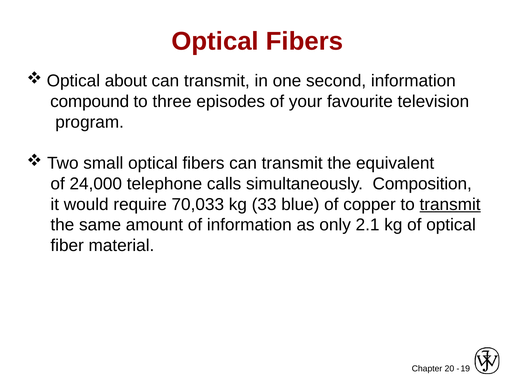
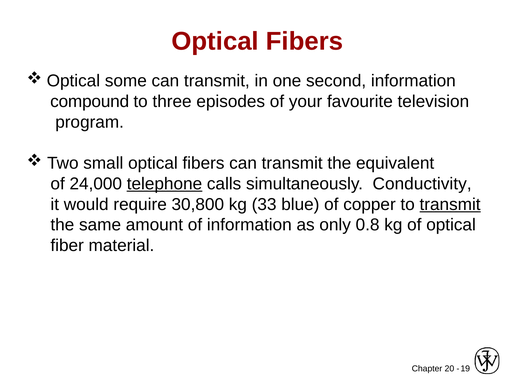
about: about -> some
telephone underline: none -> present
Composition: Composition -> Conductivity
70,033: 70,033 -> 30,800
2.1: 2.1 -> 0.8
